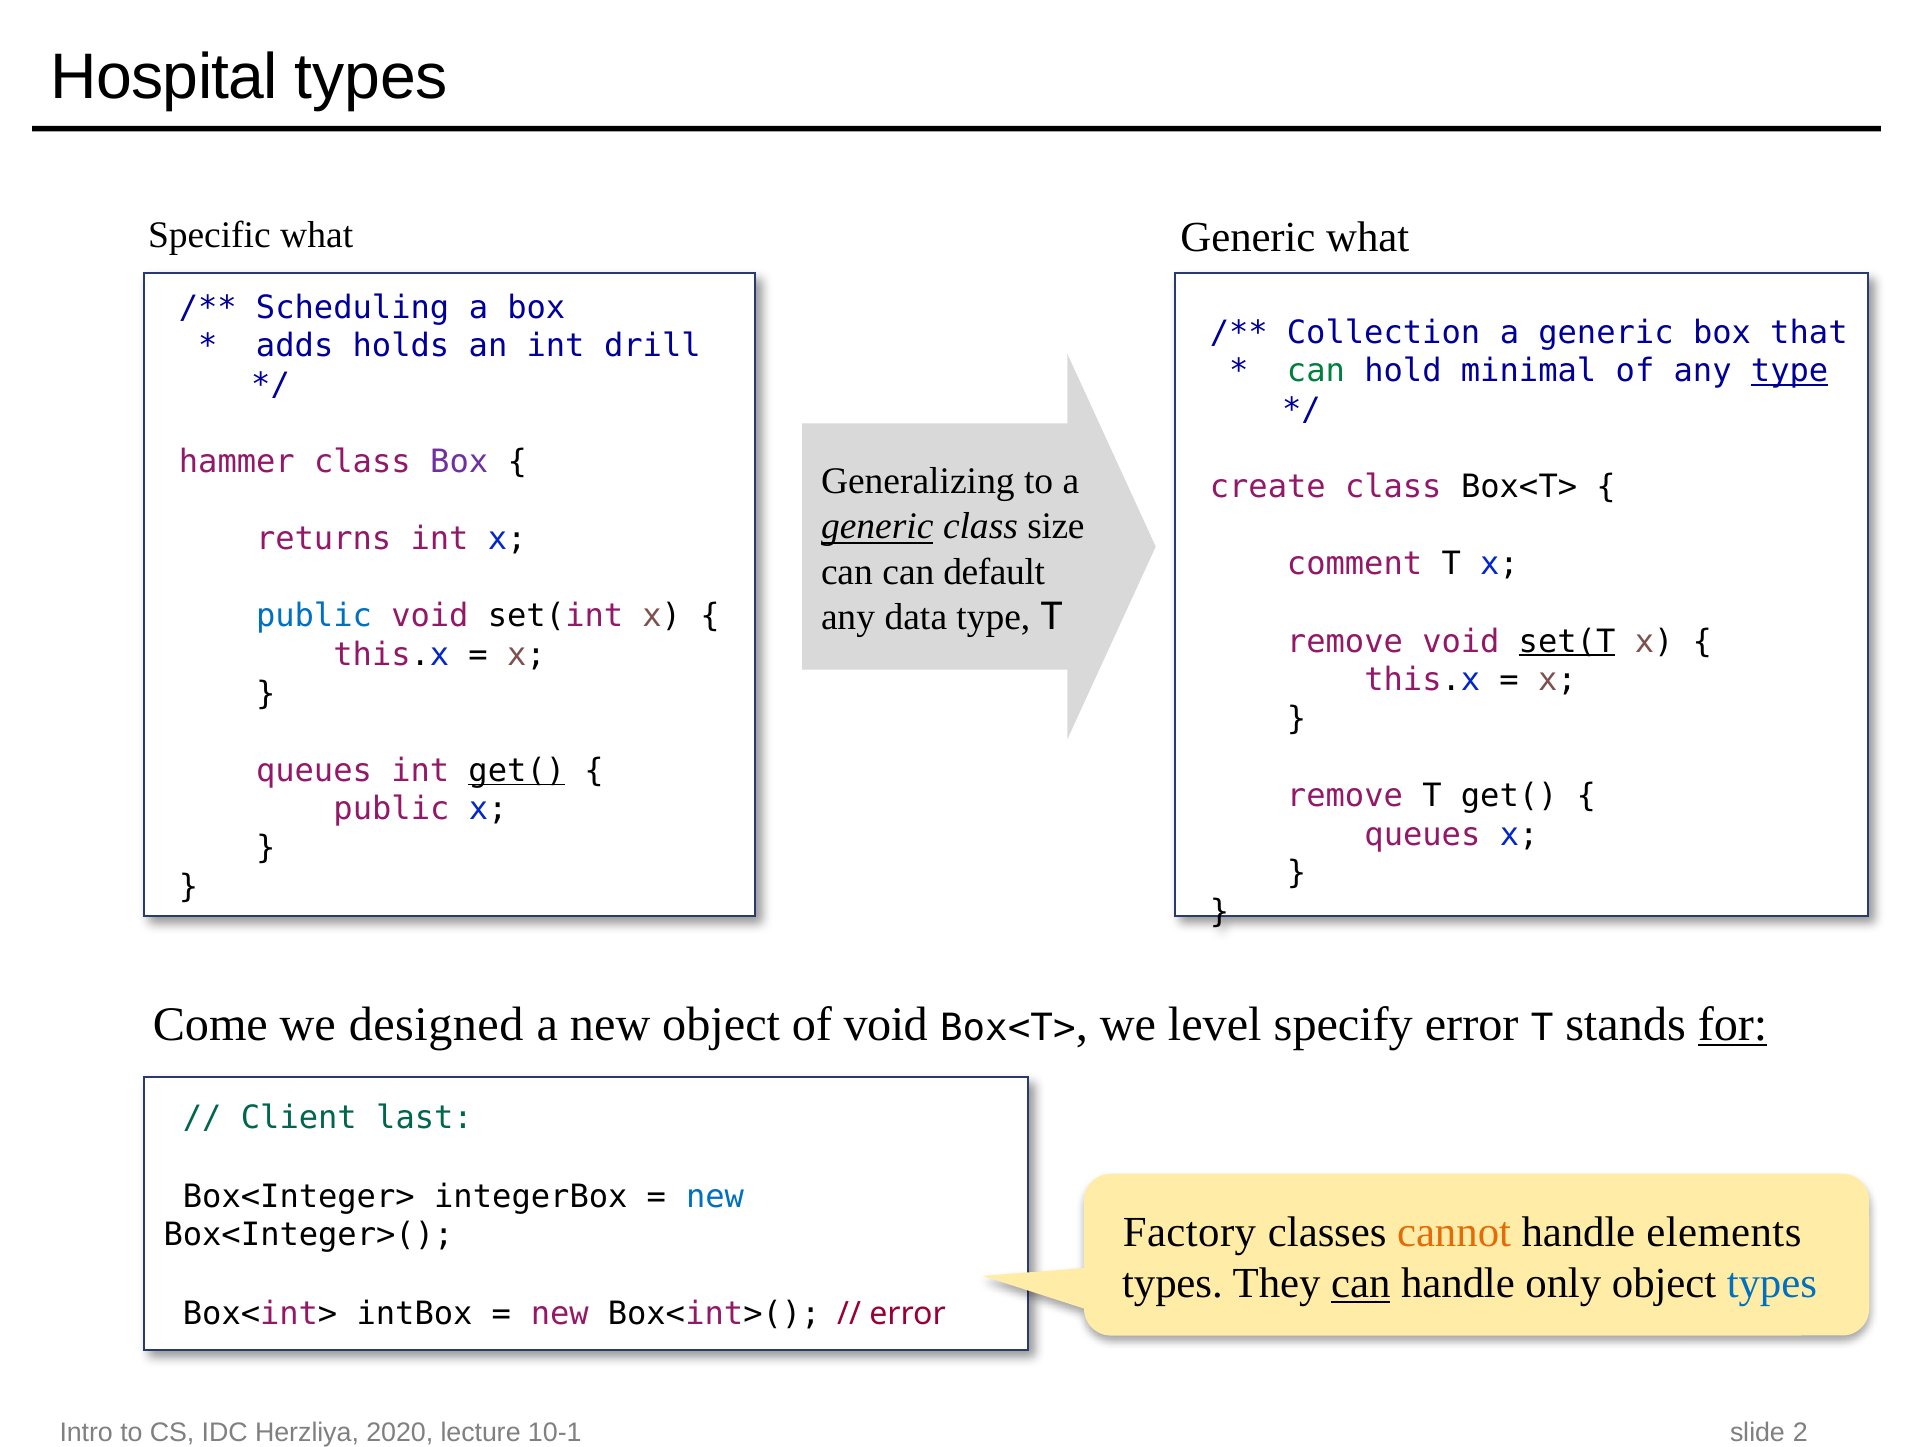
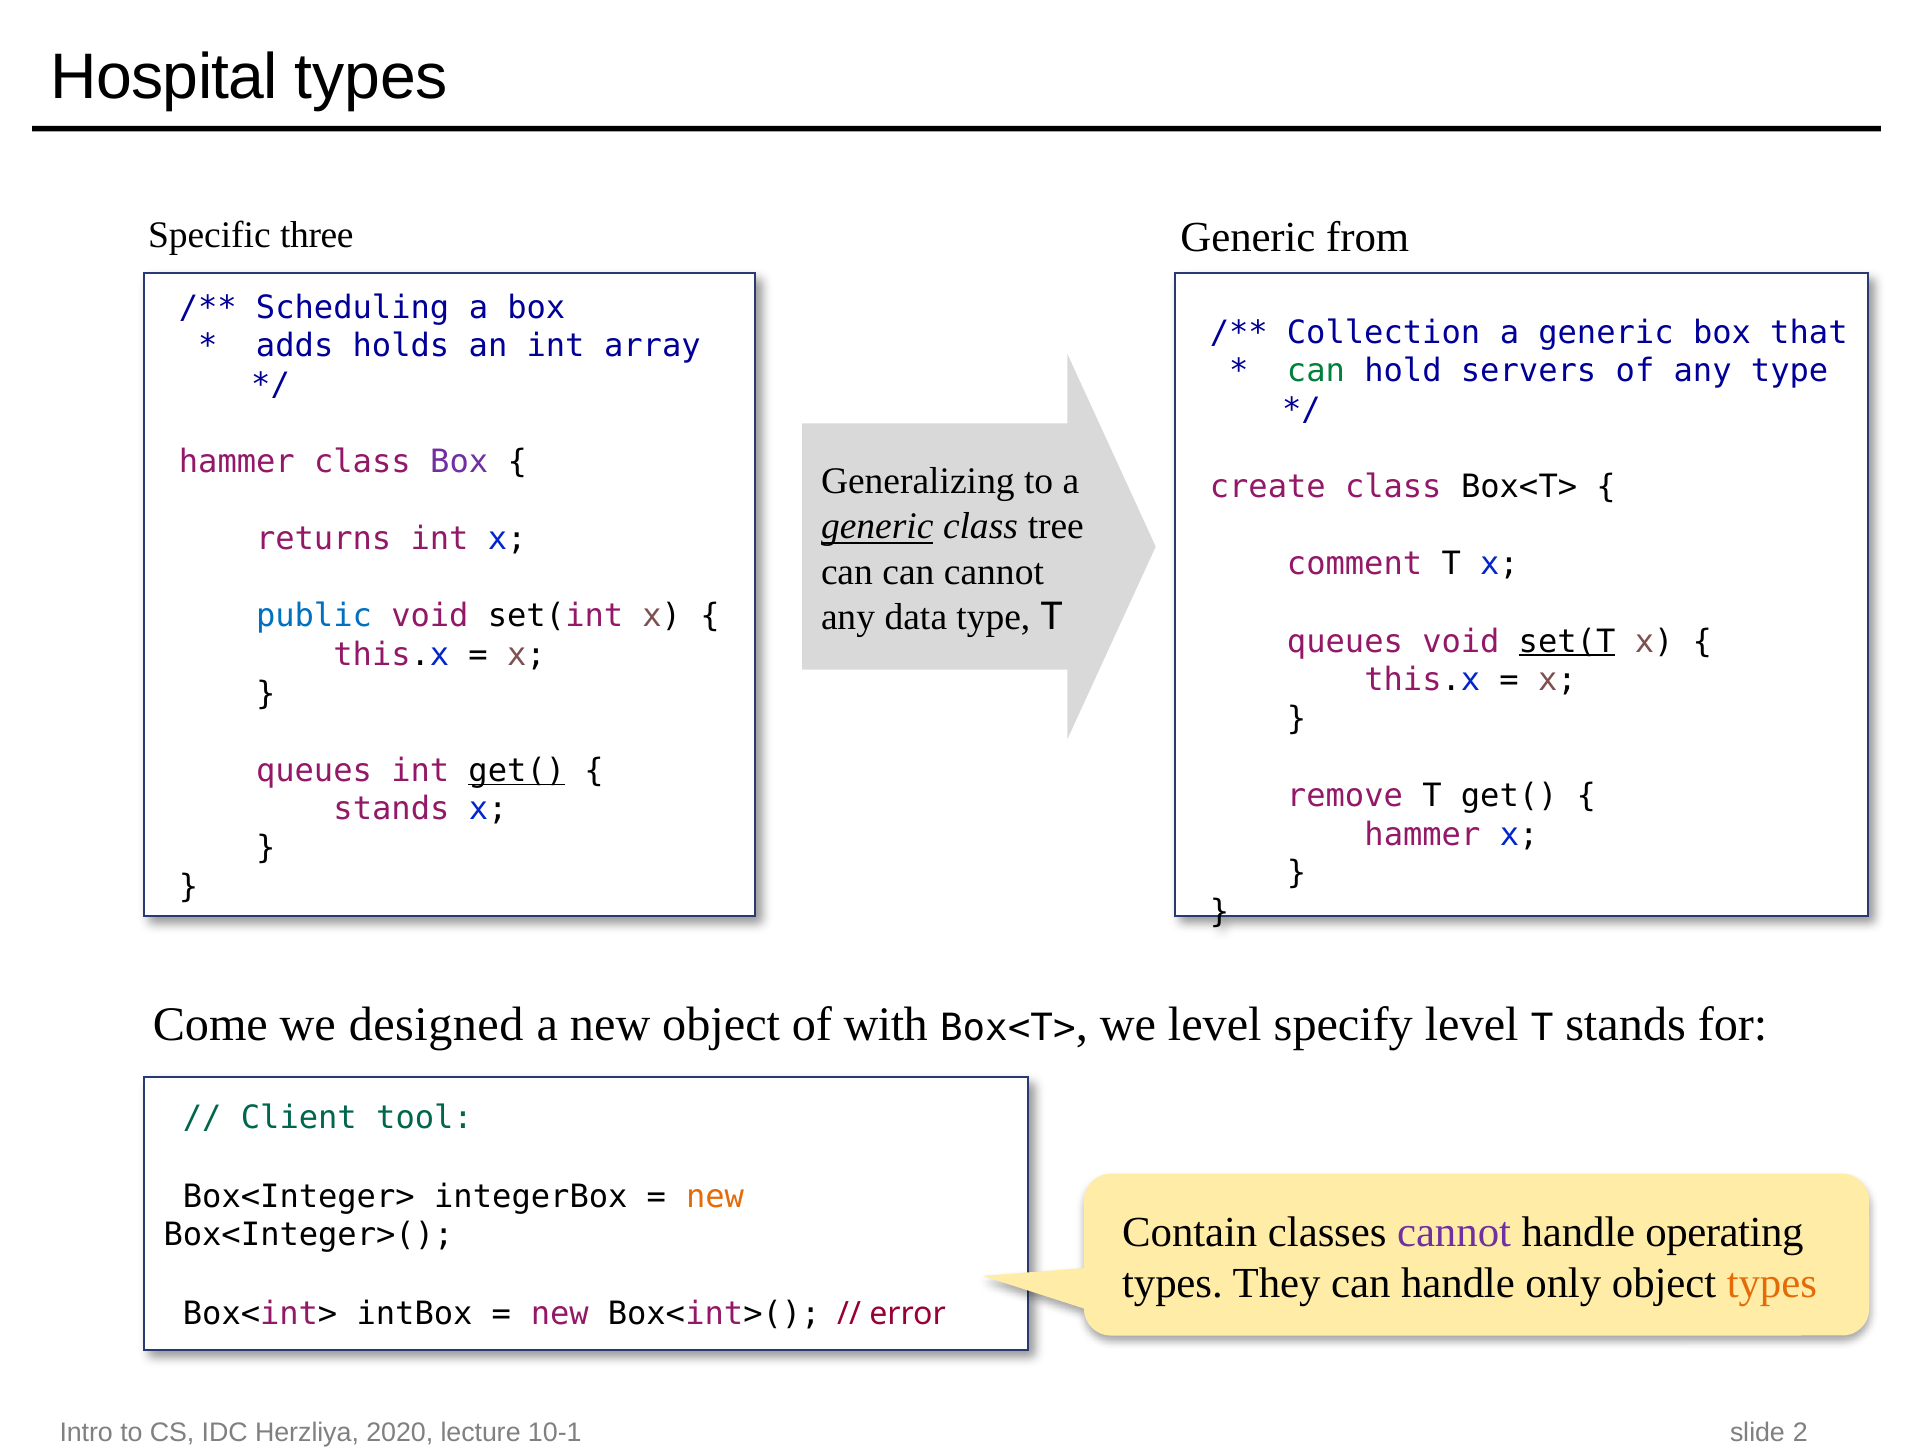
Specific what: what -> three
Generic what: what -> from
drill: drill -> array
minimal: minimal -> servers
type at (1790, 371) underline: present -> none
size: size -> tree
can default: default -> cannot
remove at (1345, 641): remove -> queues
public at (391, 809): public -> stands
queues at (1422, 834): queues -> hammer
of void: void -> with
specify error: error -> level
for underline: present -> none
last: last -> tool
new at (715, 1197) colour: blue -> orange
Factory: Factory -> Contain
cannot at (1454, 1232) colour: orange -> purple
elements: elements -> operating
can at (1361, 1283) underline: present -> none
types at (1772, 1283) colour: blue -> orange
